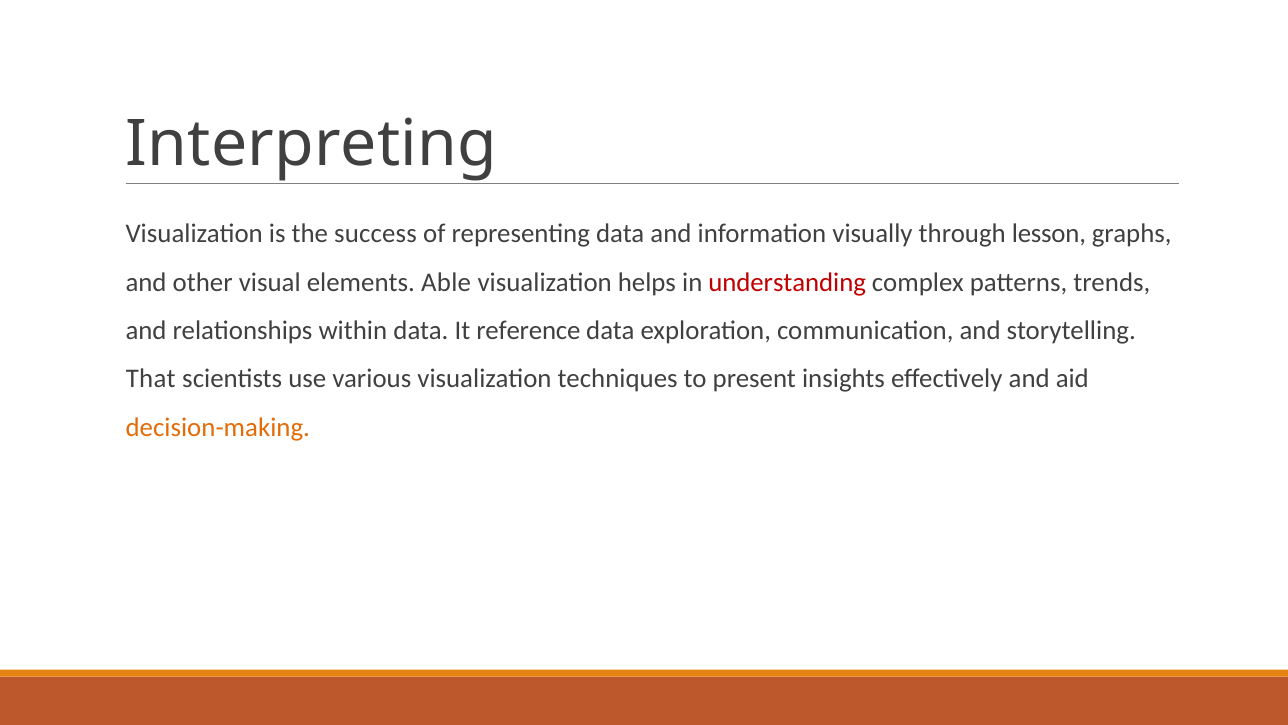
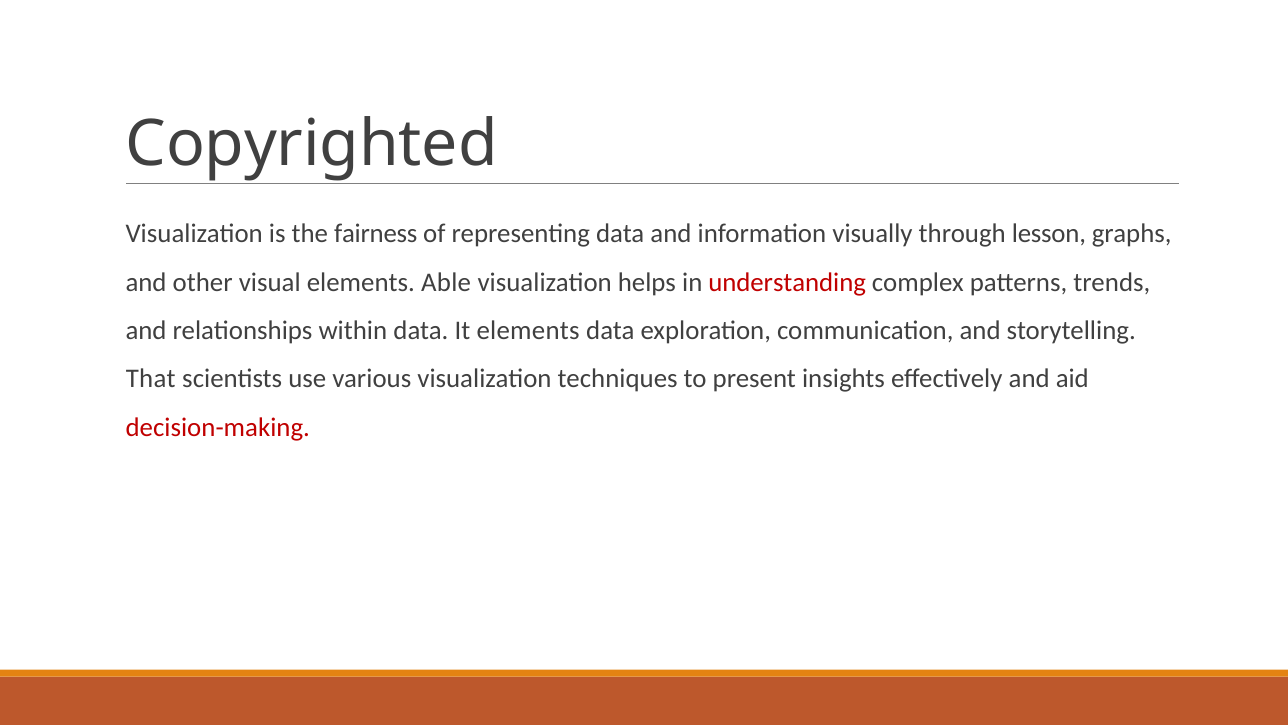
Interpreting: Interpreting -> Copyrighted
success: success -> fairness
It reference: reference -> elements
decision-making colour: orange -> red
